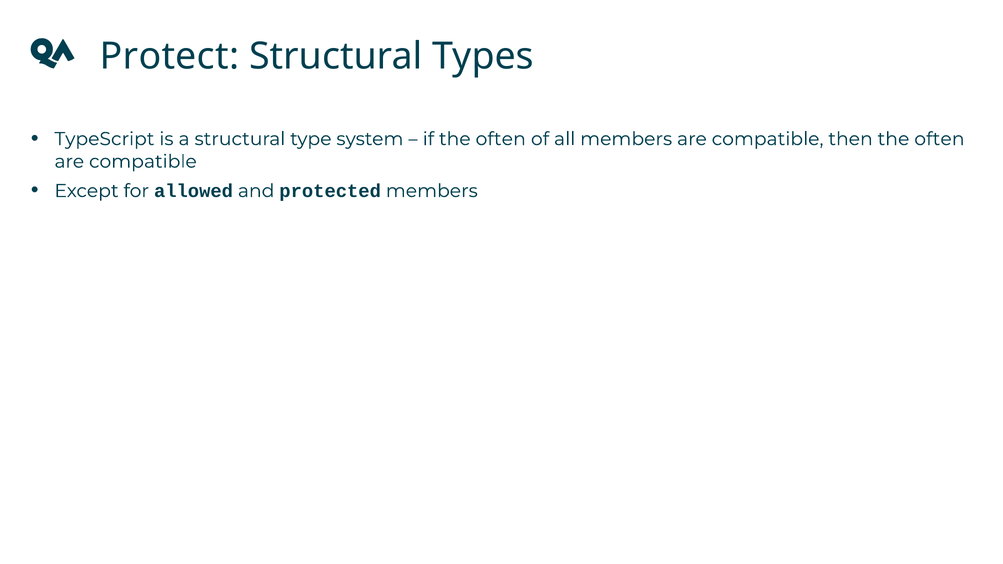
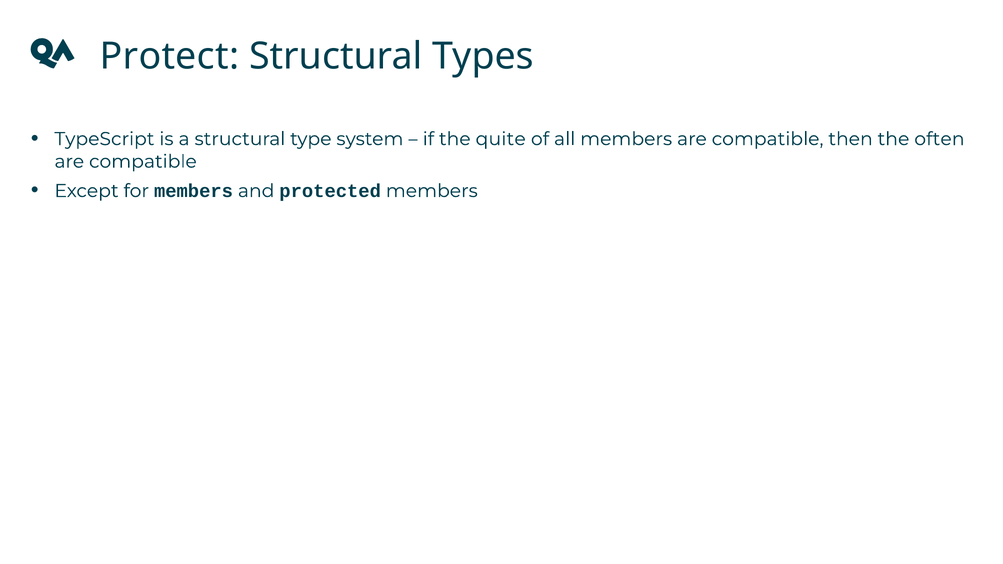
if the often: often -> quite
for allowed: allowed -> members
